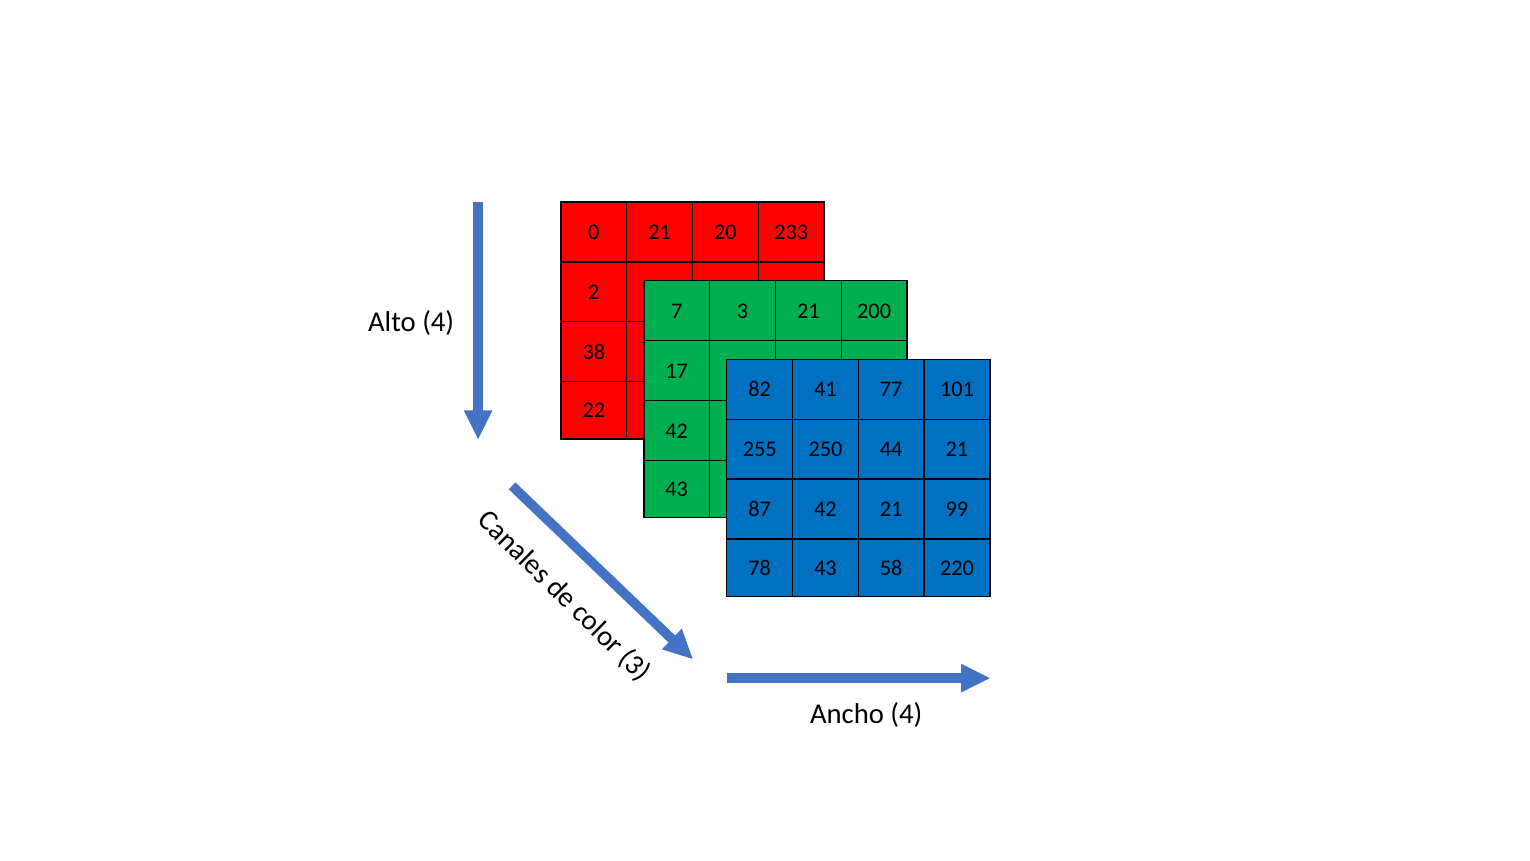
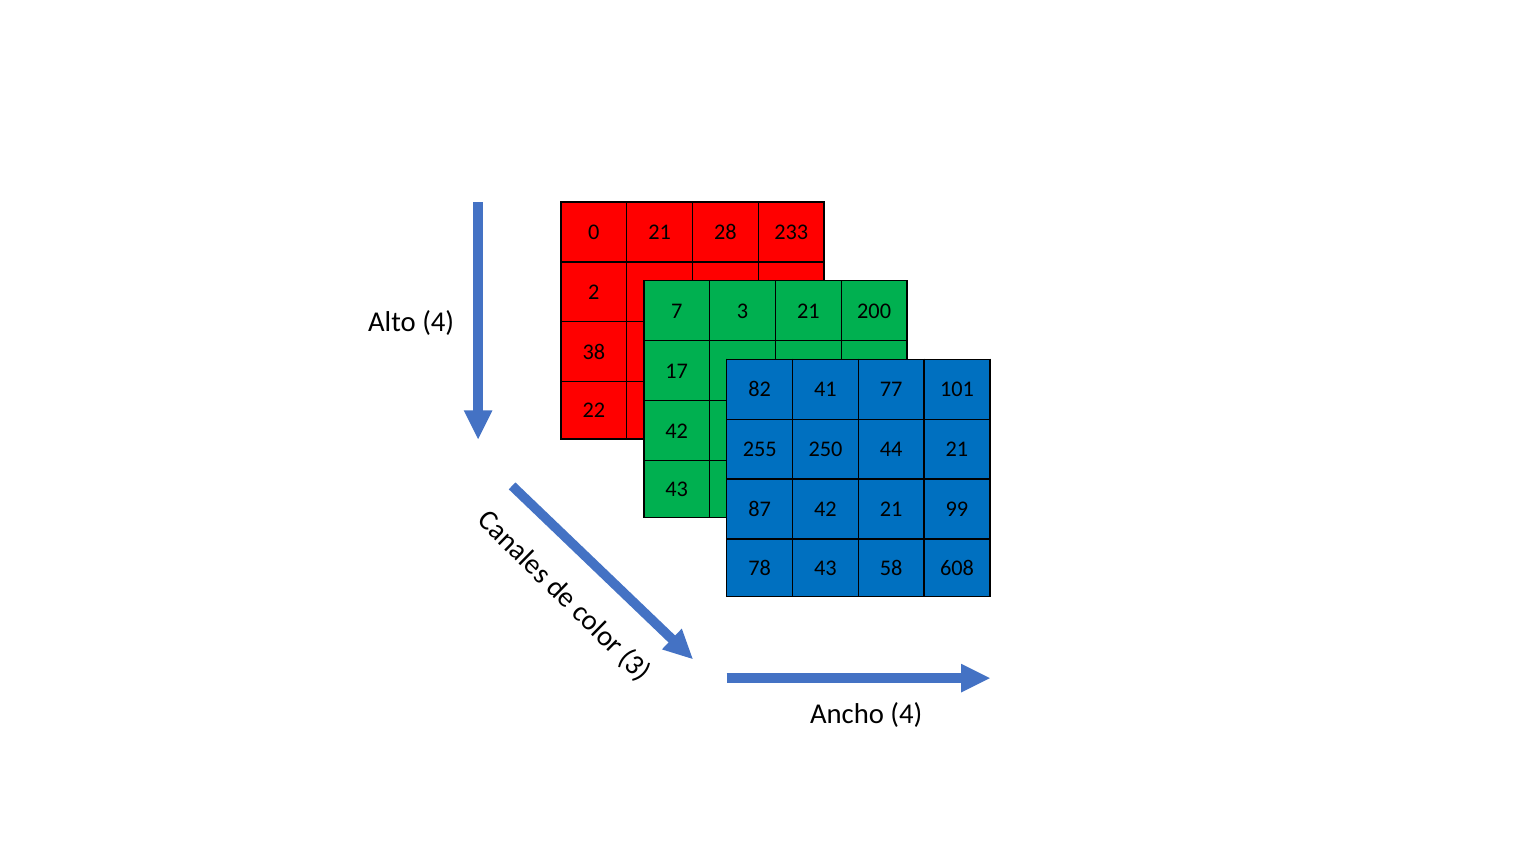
20: 20 -> 28
220: 220 -> 608
